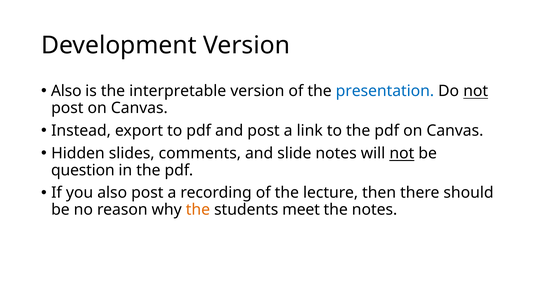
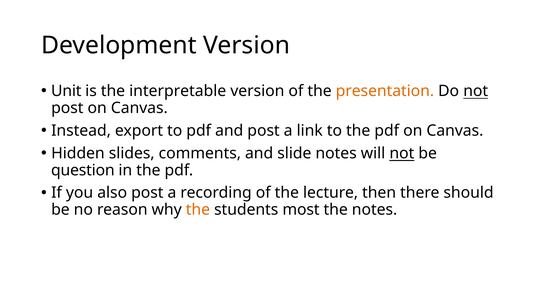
Also at (66, 91): Also -> Unit
presentation colour: blue -> orange
meet: meet -> most
